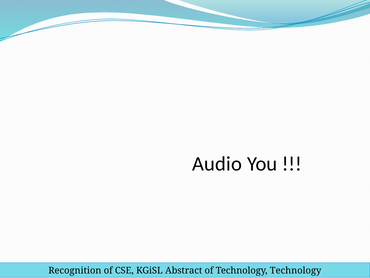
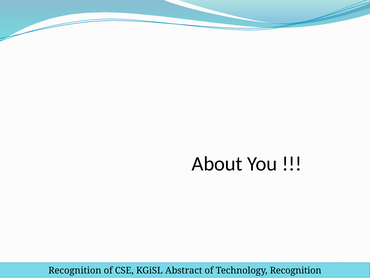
Audio: Audio -> About
Technology Technology: Technology -> Recognition
